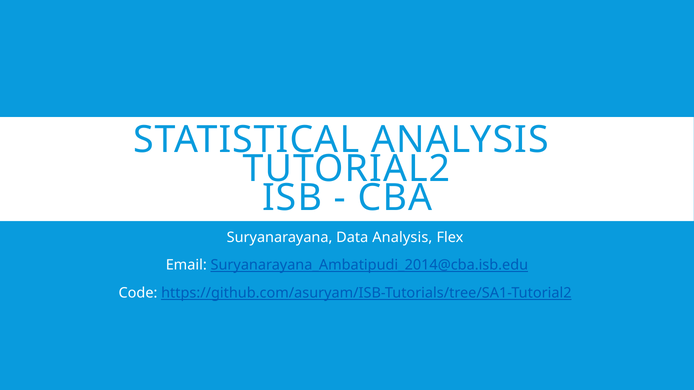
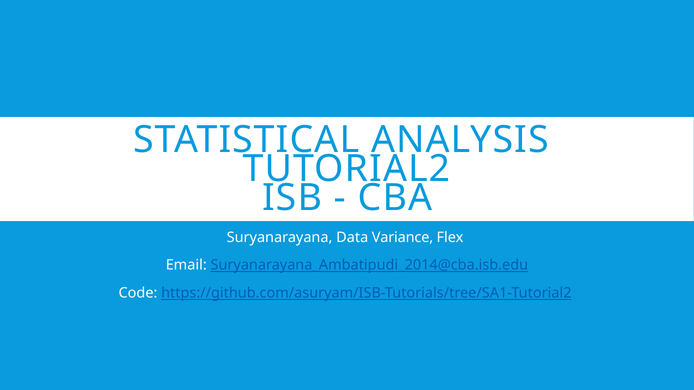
Data Analysis: Analysis -> Variance
